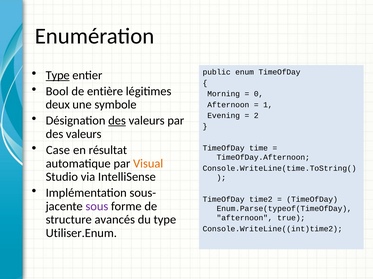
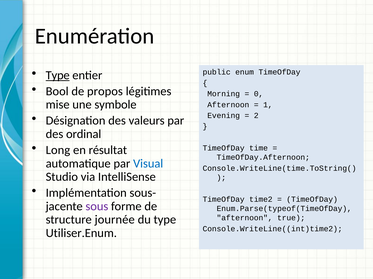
entière: entière -> propos
deux: deux -> mise
des at (117, 121) underline: present -> none
valeurs at (84, 134): valeurs -> ordinal
Case: Case -> Long
Visual colour: orange -> blue
avancés: avancés -> journée
